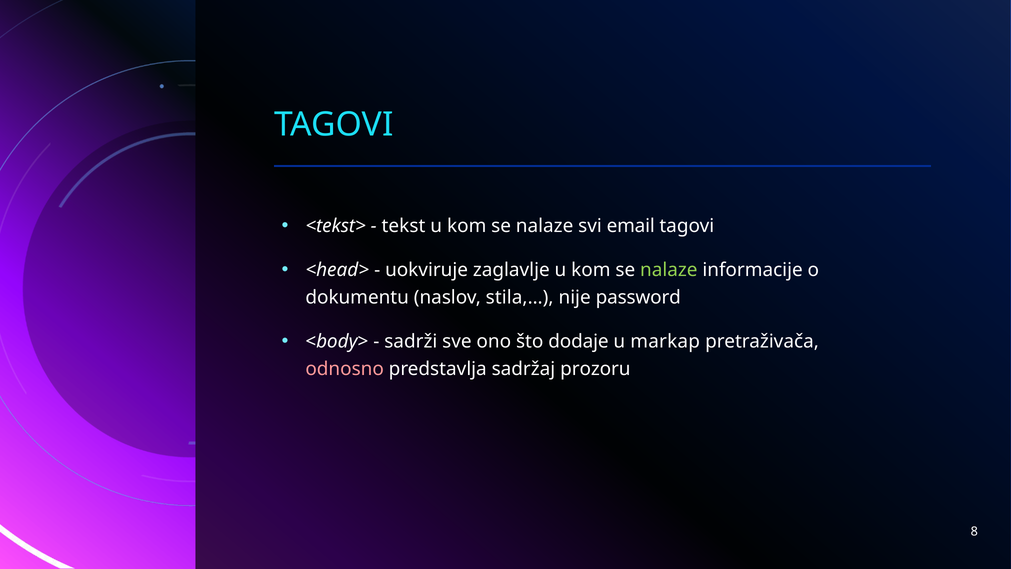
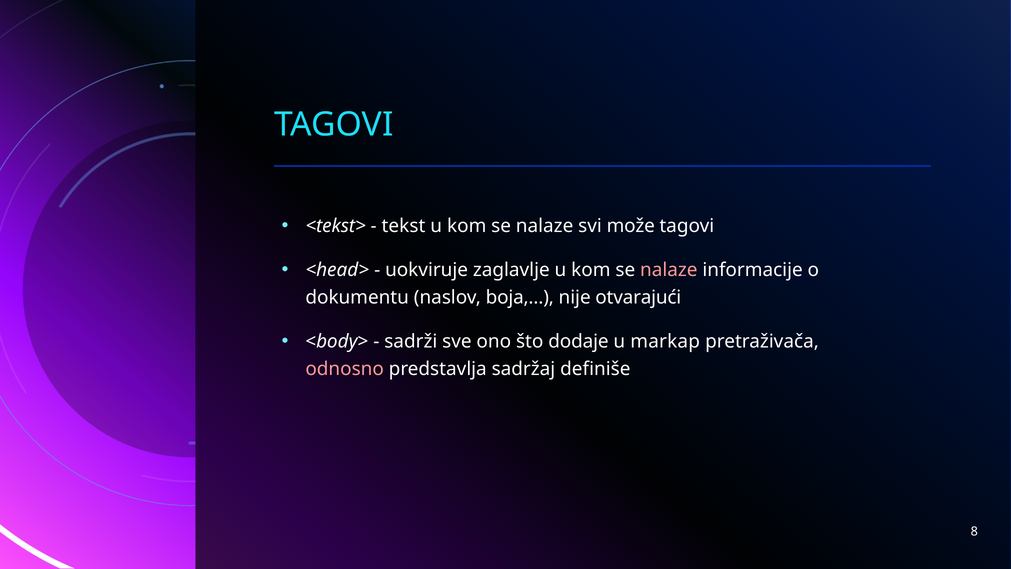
email: email -> može
nalaze at (669, 270) colour: light green -> pink
stila,…: stila,… -> boja,…
password: password -> otvarajući
prozoru: prozoru -> definiše
